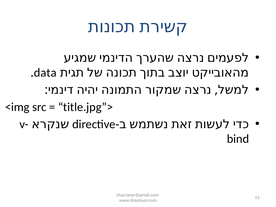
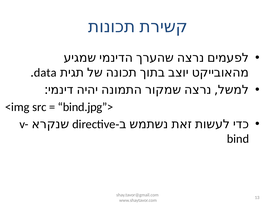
title.jpg”>: title.jpg”> -> bind.jpg”>
